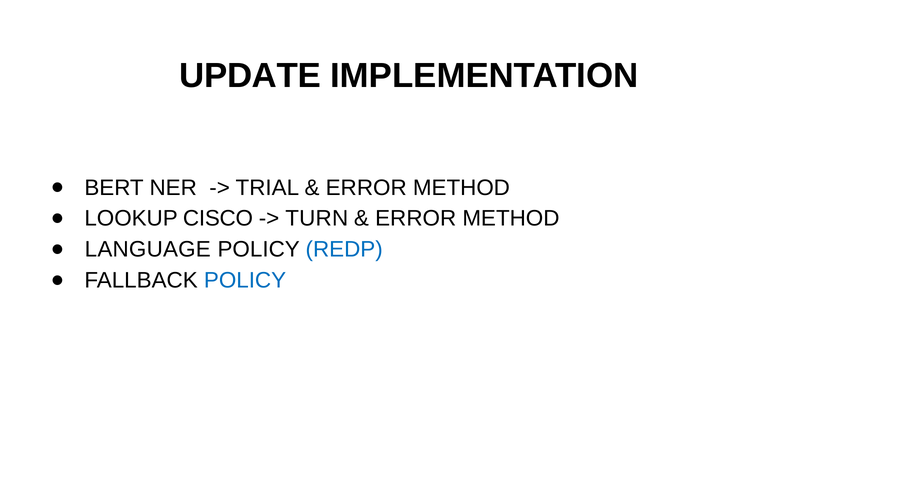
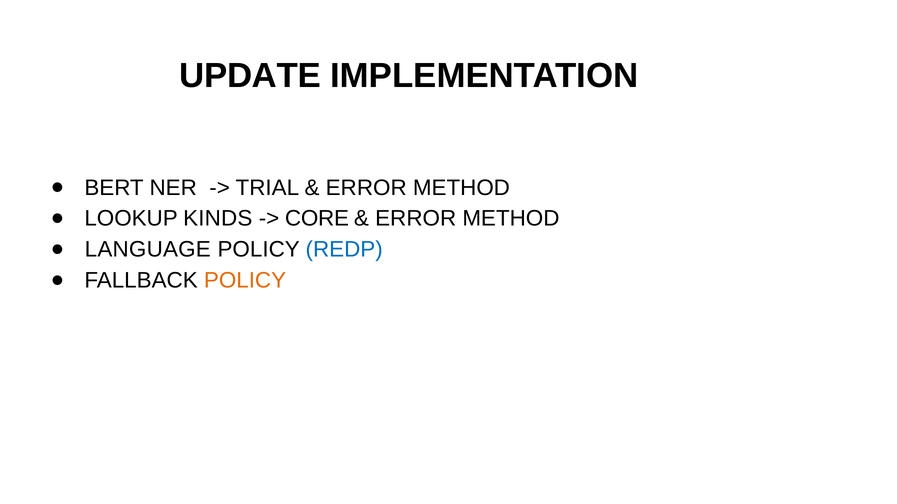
CISCO: CISCO -> KINDS
TURN: TURN -> CORE
POLICY at (245, 281) colour: blue -> orange
